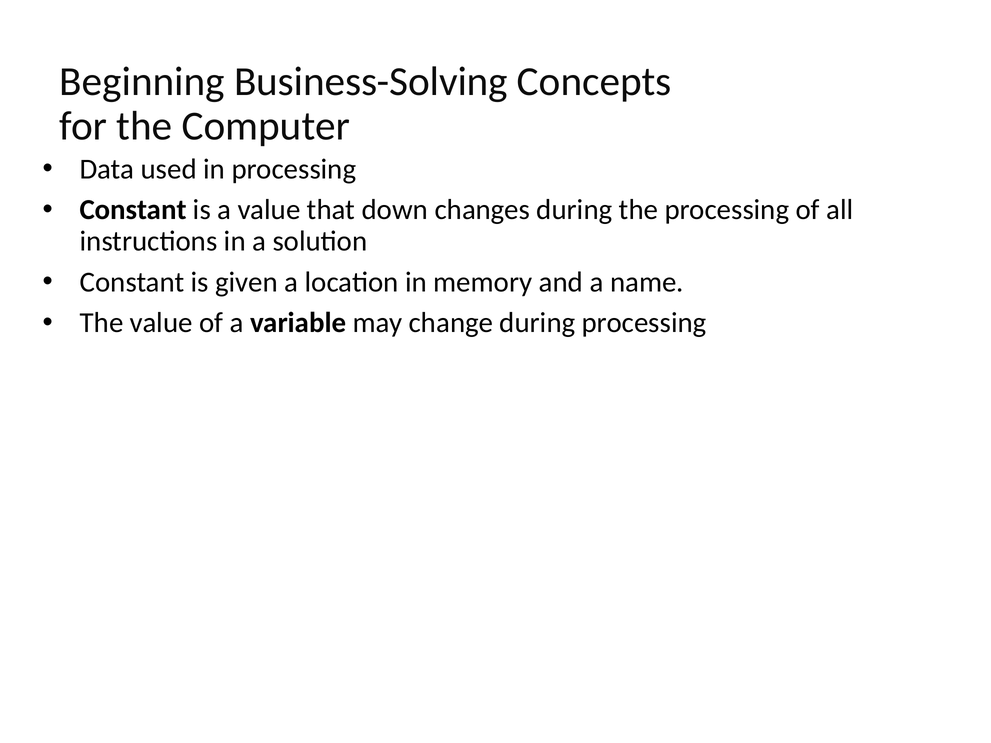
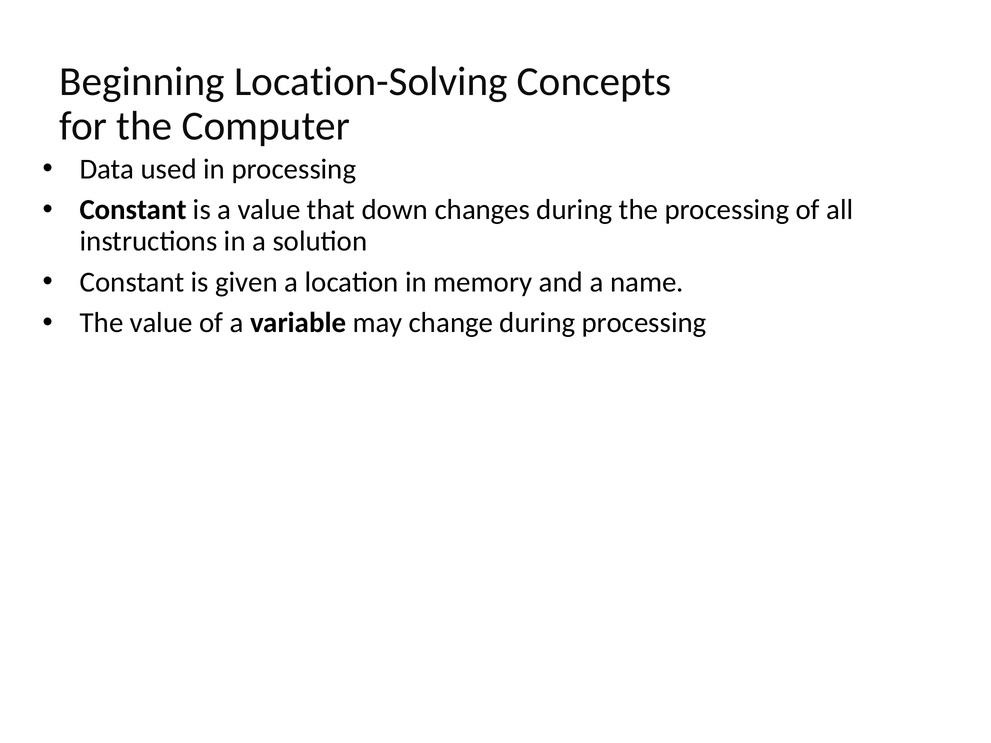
Business-Solving: Business-Solving -> Location-Solving
